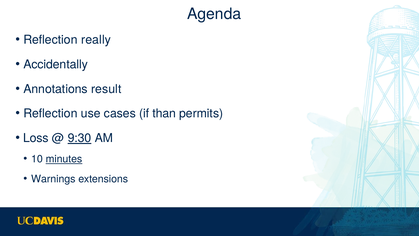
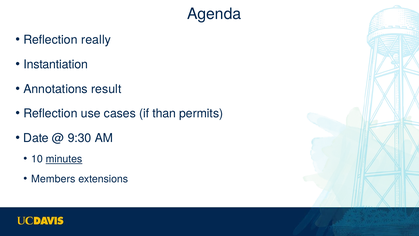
Accidentally: Accidentally -> Instantiation
Loss: Loss -> Date
9:30 underline: present -> none
Warnings: Warnings -> Members
